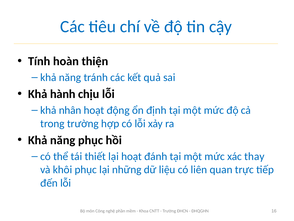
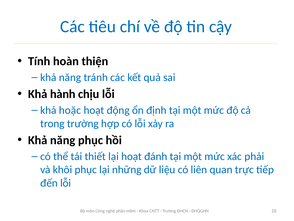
nhân: nhân -> hoặc
thay: thay -> phải
